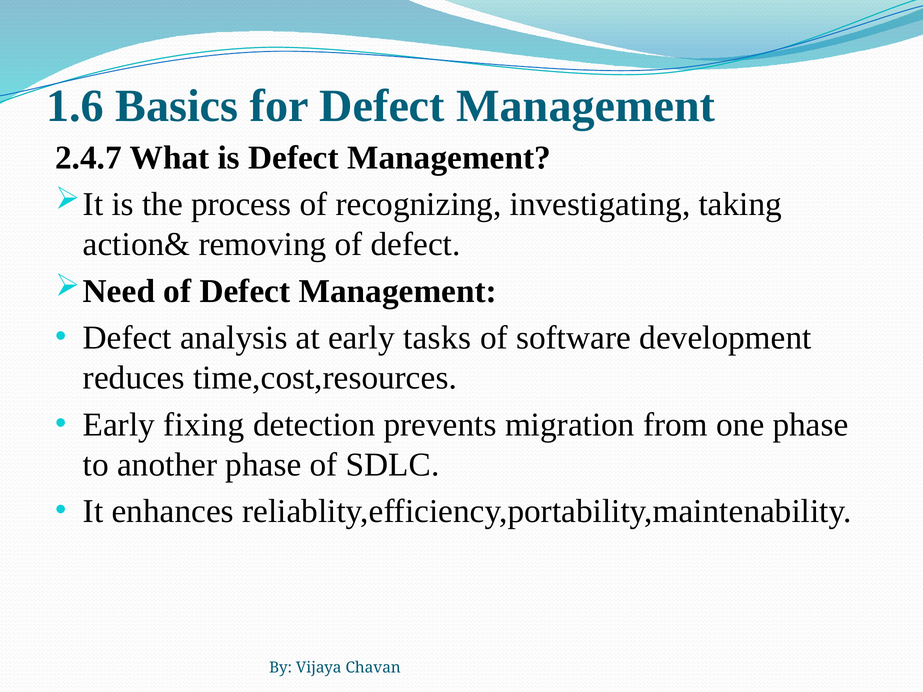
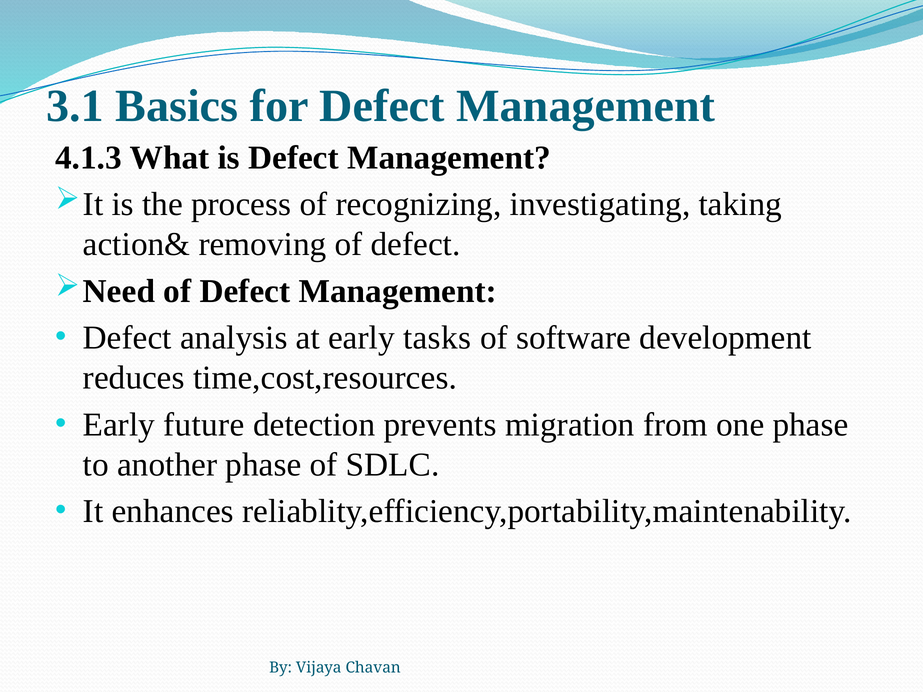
1.6: 1.6 -> 3.1
2.4.7: 2.4.7 -> 4.1.3
fixing: fixing -> future
